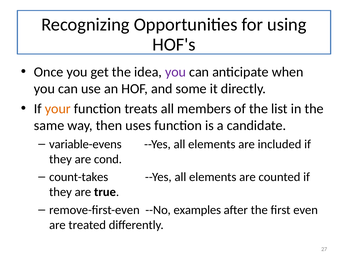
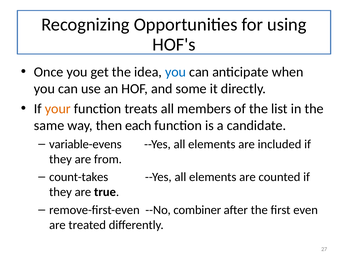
you at (176, 72) colour: purple -> blue
uses: uses -> each
cond: cond -> from
examples: examples -> combiner
